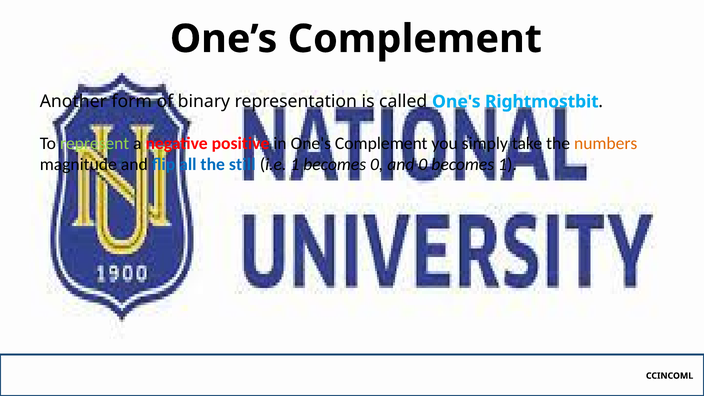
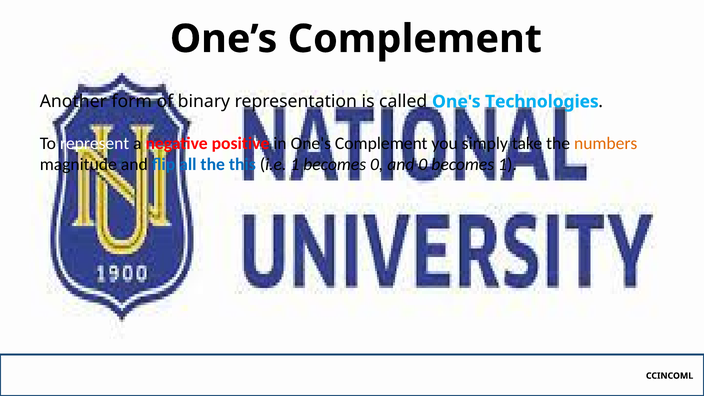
Rightmostbit: Rightmostbit -> Technologies
represent colour: light green -> white
still: still -> this
